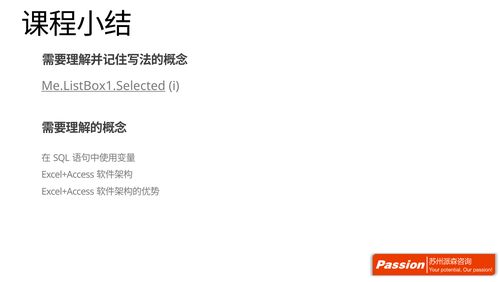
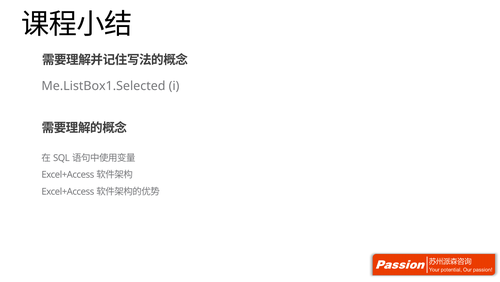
Me.ListBox1.Selected underline: present -> none
